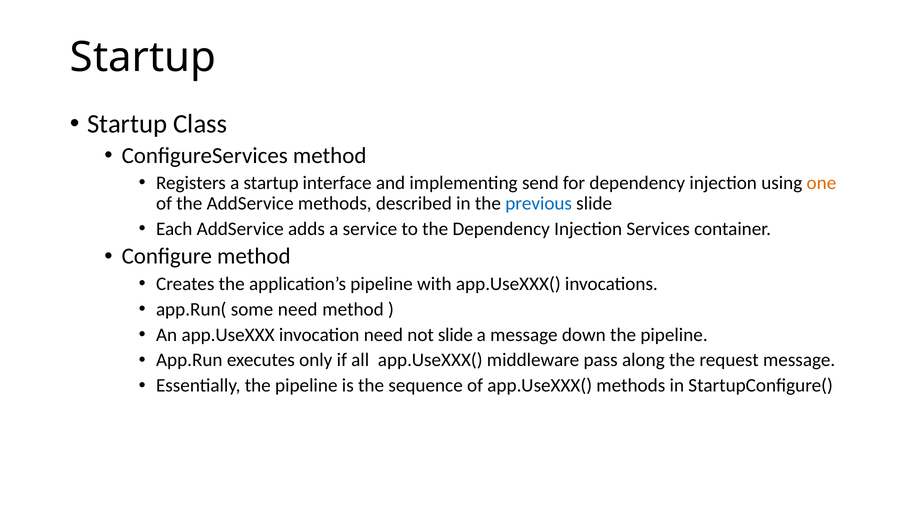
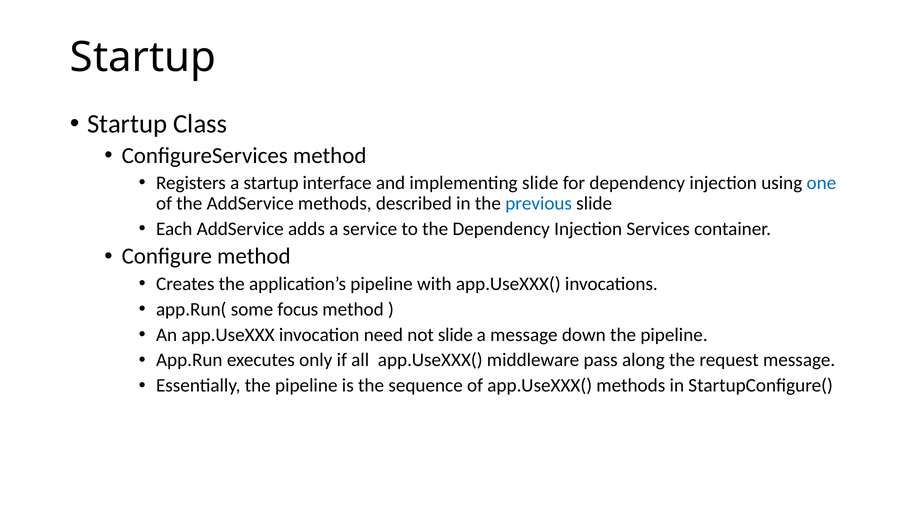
implementing send: send -> slide
one colour: orange -> blue
some need: need -> focus
